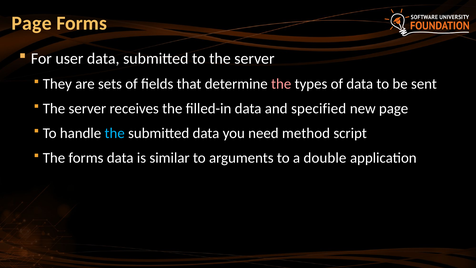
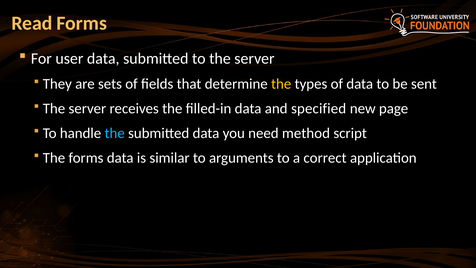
Page at (32, 23): Page -> Read
the at (281, 84) colour: pink -> yellow
double: double -> correct
